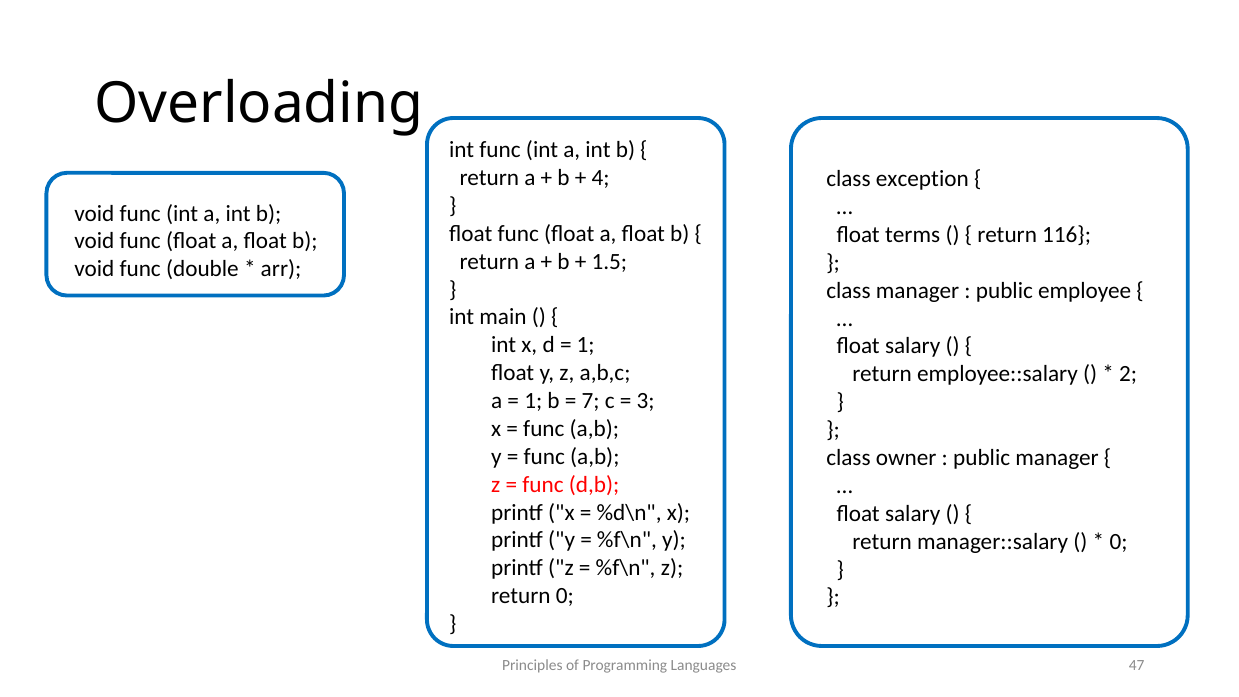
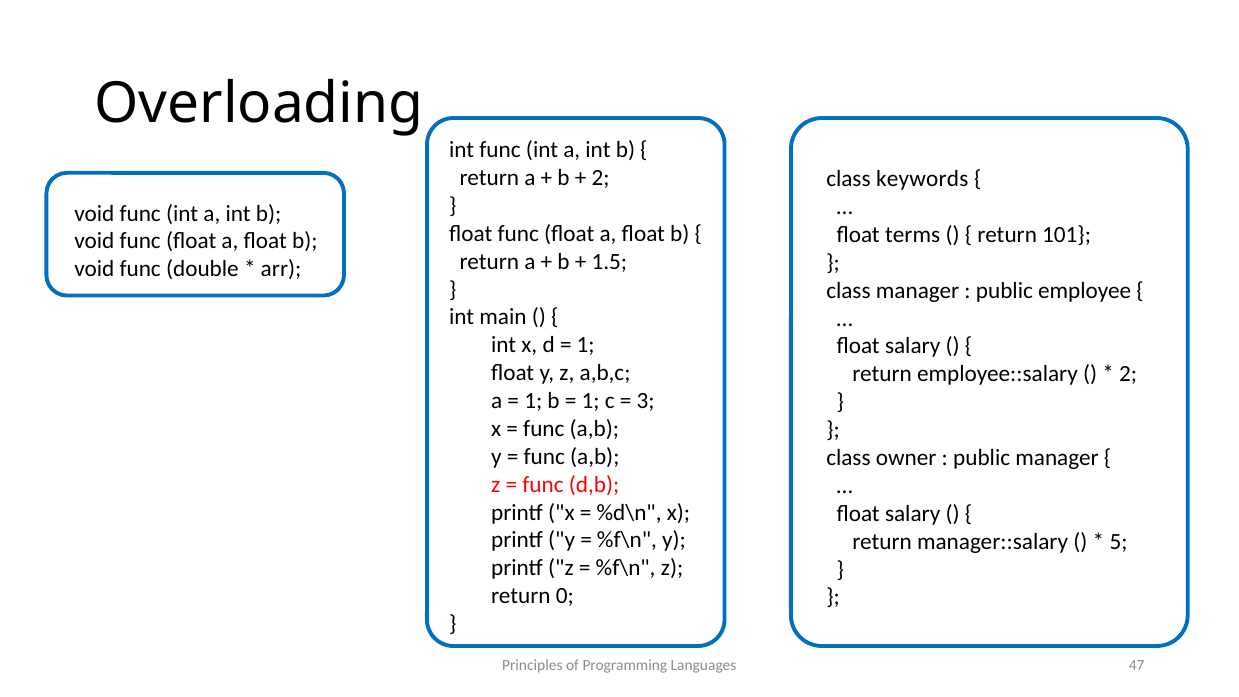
4 at (601, 178): 4 -> 2
exception: exception -> keywords
116: 116 -> 101
7 at (591, 401): 7 -> 1
0 at (1119, 541): 0 -> 5
